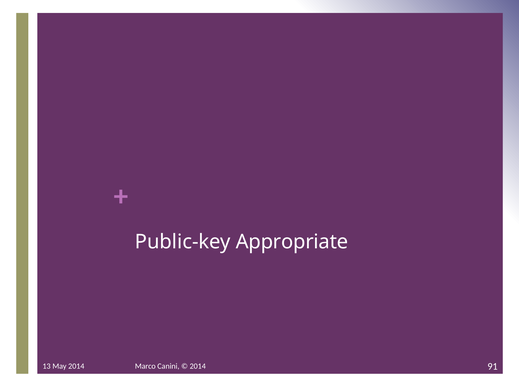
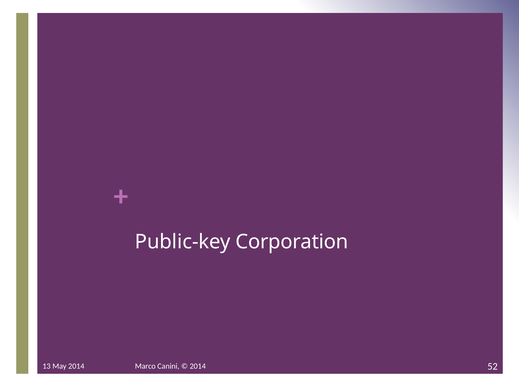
Appropriate: Appropriate -> Corporation
91: 91 -> 52
